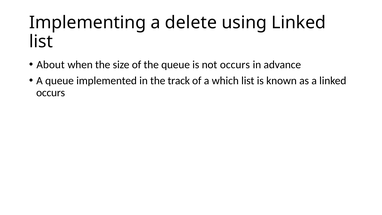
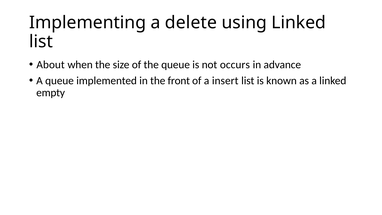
track: track -> front
which: which -> insert
occurs at (51, 93): occurs -> empty
